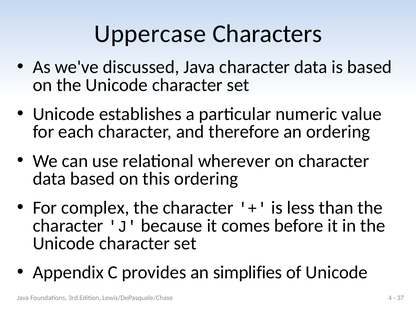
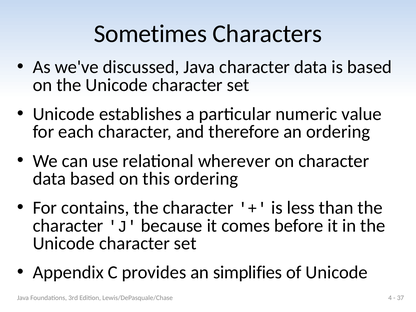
Uppercase: Uppercase -> Sometimes
complex: complex -> contains
